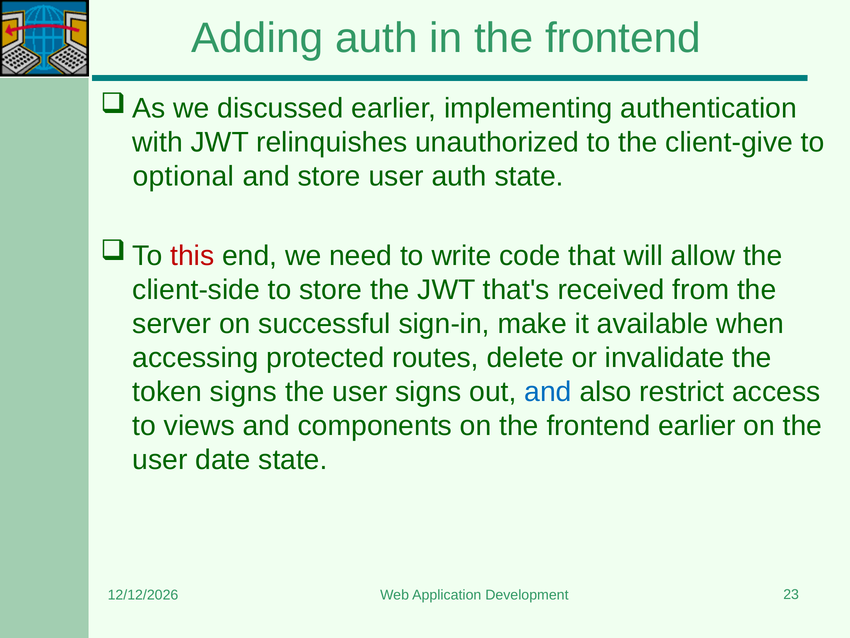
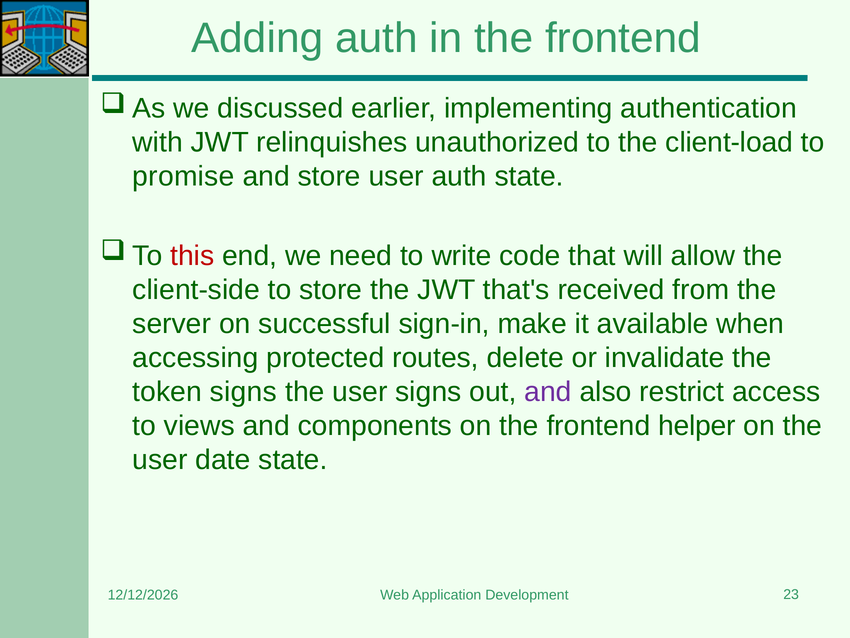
client-give: client-give -> client-load
optional: optional -> promise
and at (548, 392) colour: blue -> purple
frontend earlier: earlier -> helper
